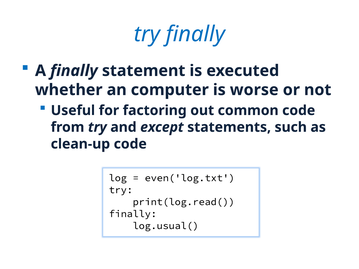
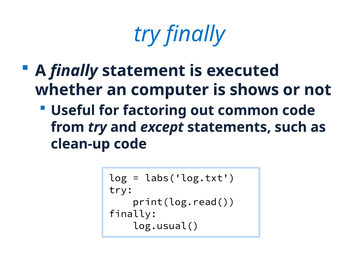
worse: worse -> shows
even('log.txt: even('log.txt -> labs('log.txt
